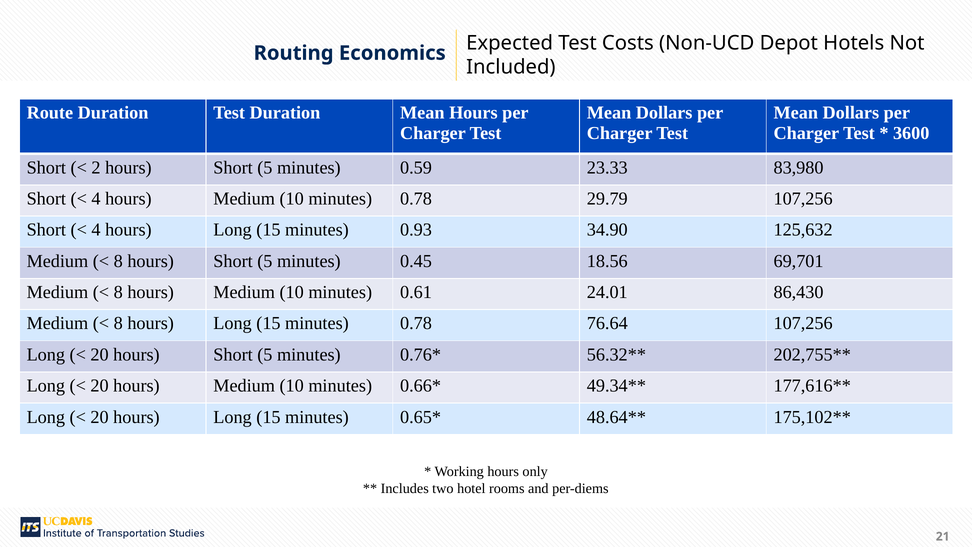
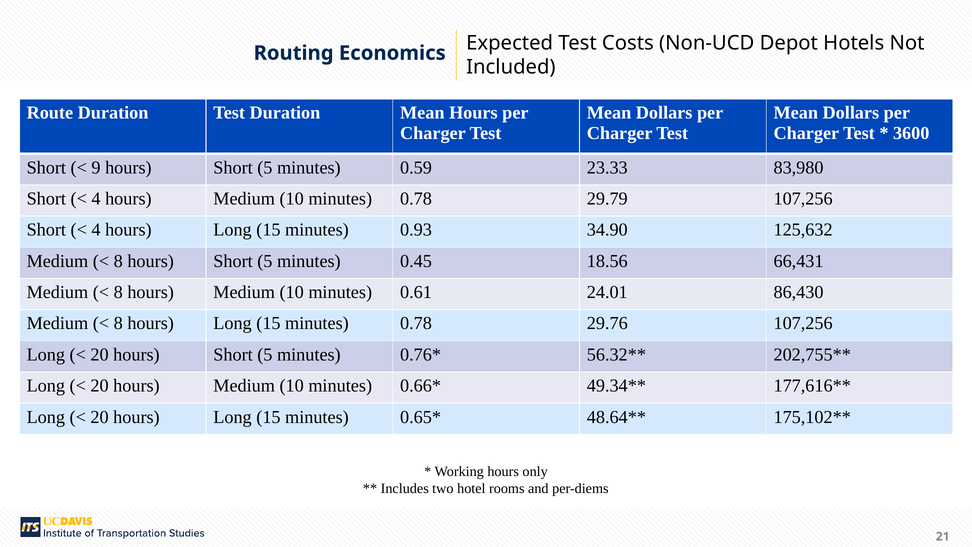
2: 2 -> 9
69,701: 69,701 -> 66,431
76.64: 76.64 -> 29.76
